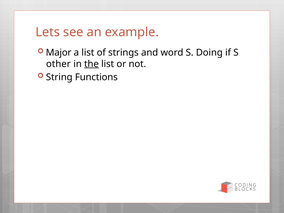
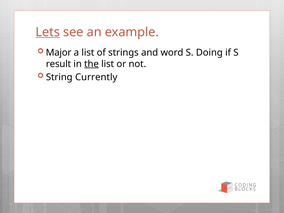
Lets underline: none -> present
other: other -> result
Functions: Functions -> Currently
